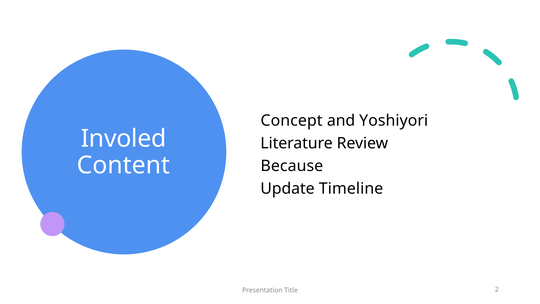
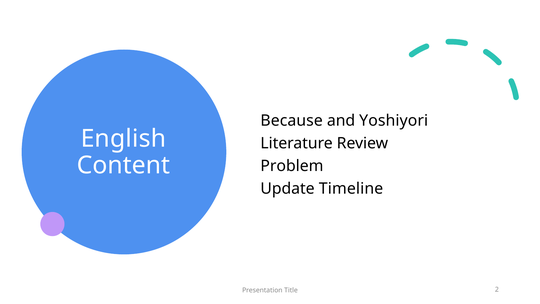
Concept: Concept -> Because
Involed: Involed -> English
Because: Because -> Problem
